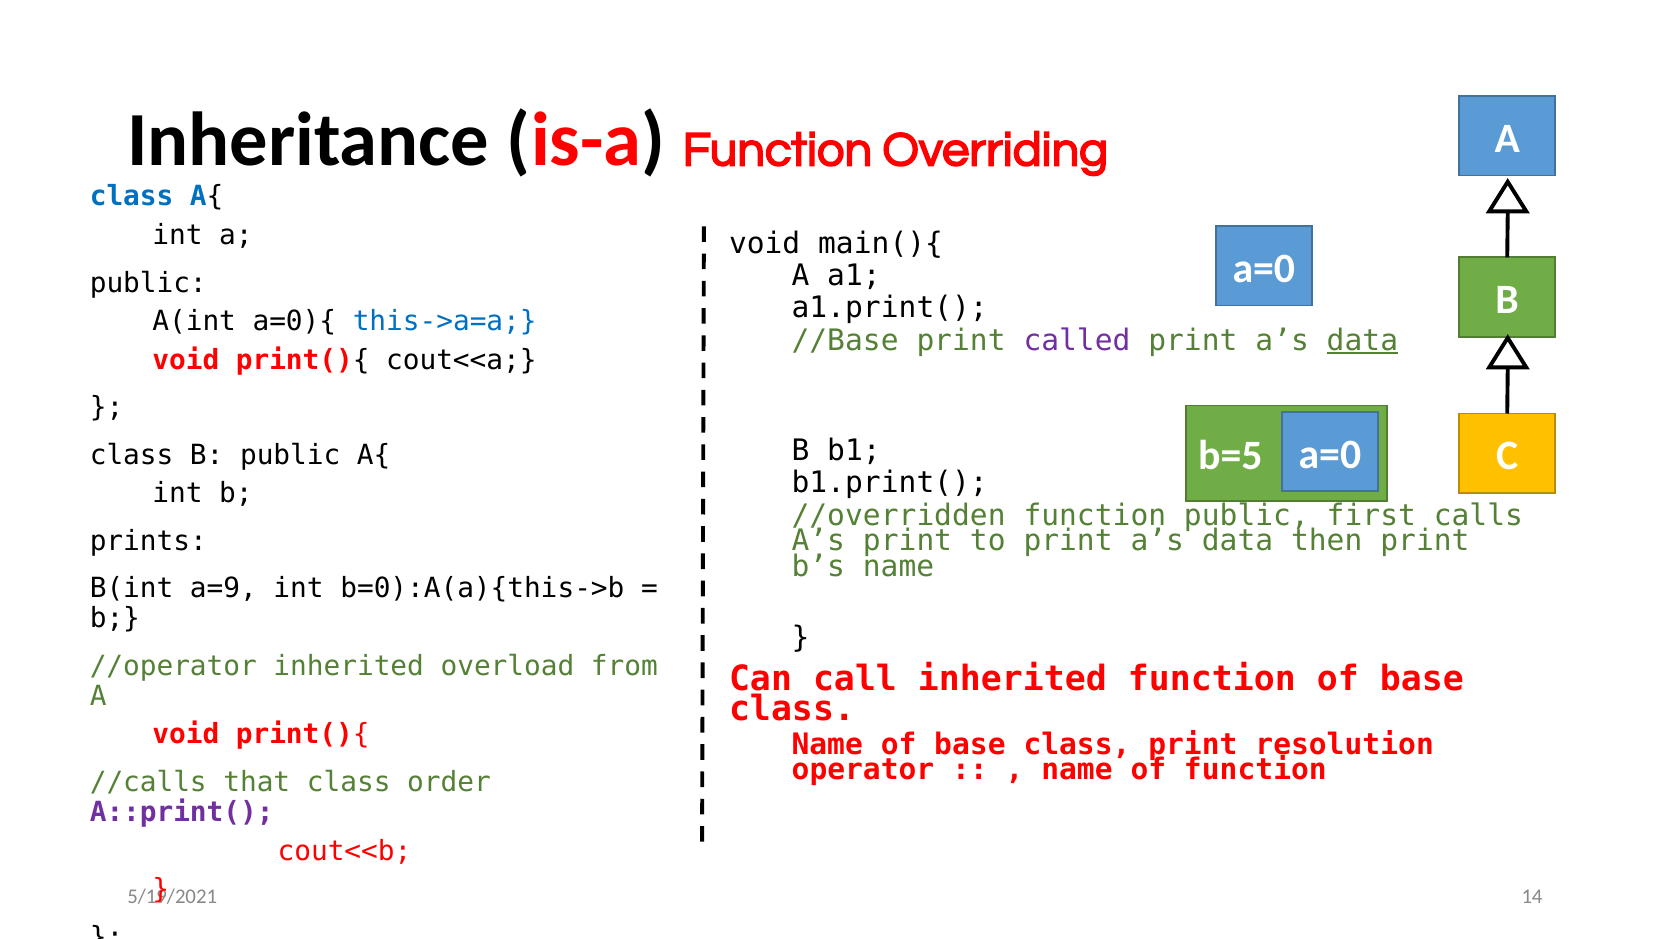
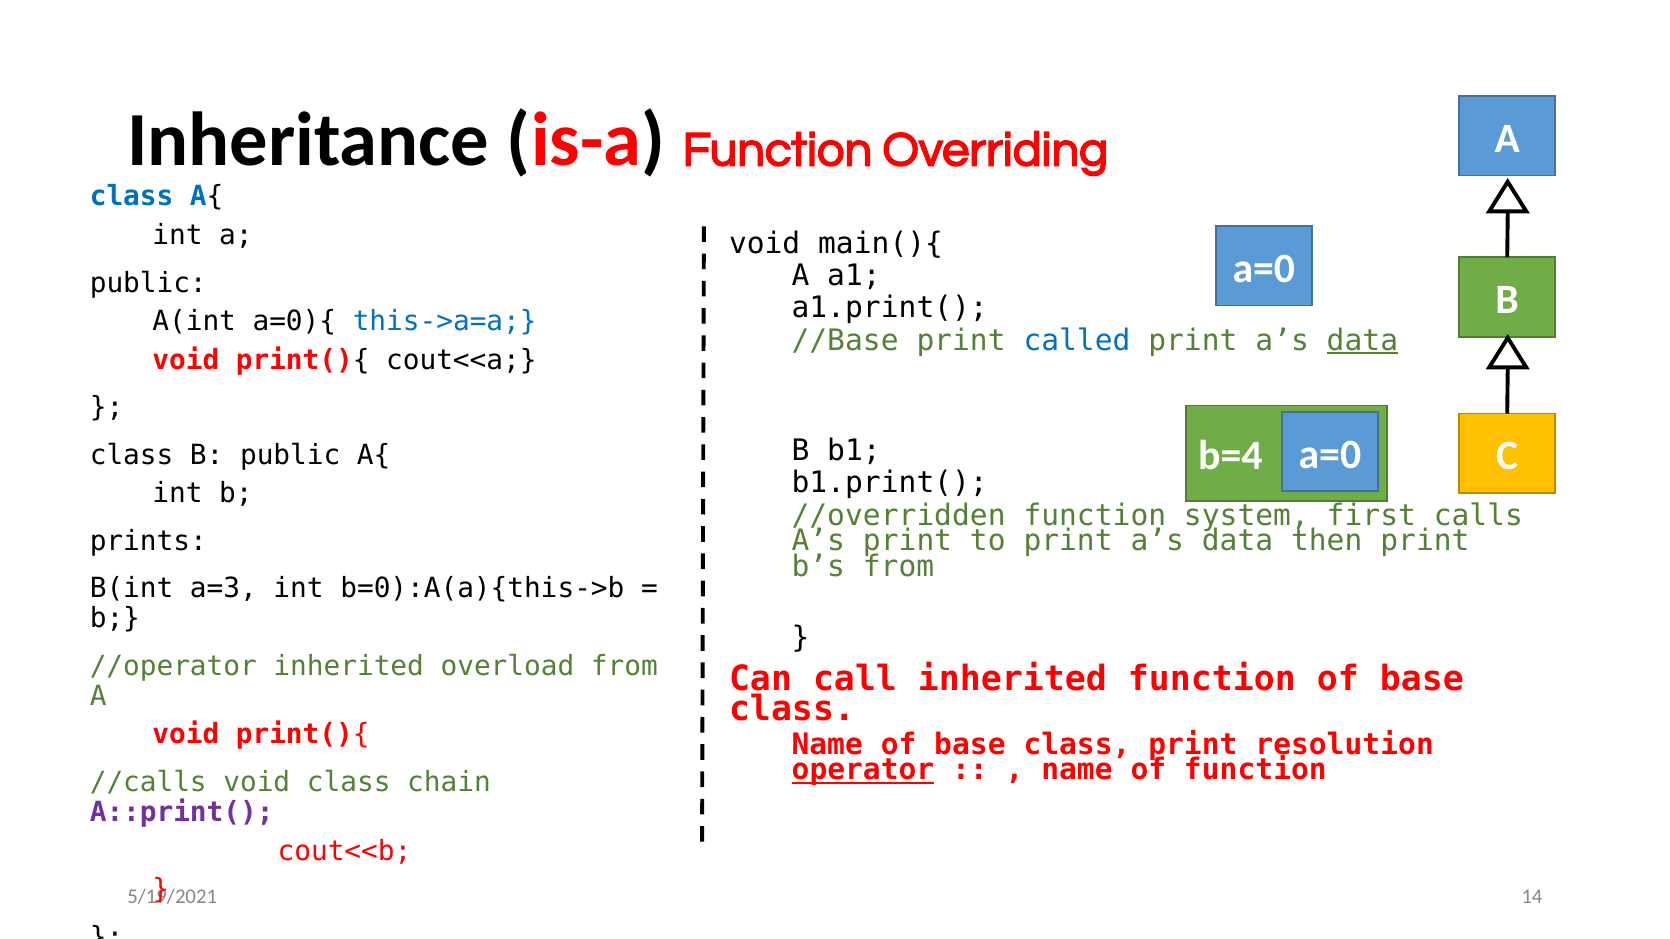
called colour: purple -> blue
b=5: b=5 -> b=4
function public: public -> system
b’s name: name -> from
a=9: a=9 -> a=3
operator underline: none -> present
//calls that: that -> void
order: order -> chain
